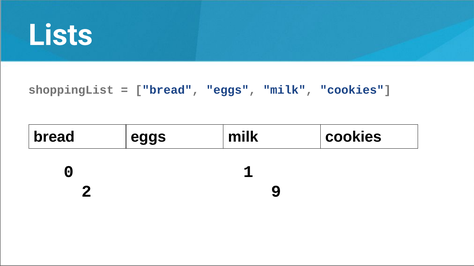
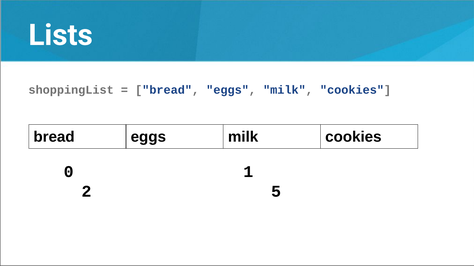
9: 9 -> 5
